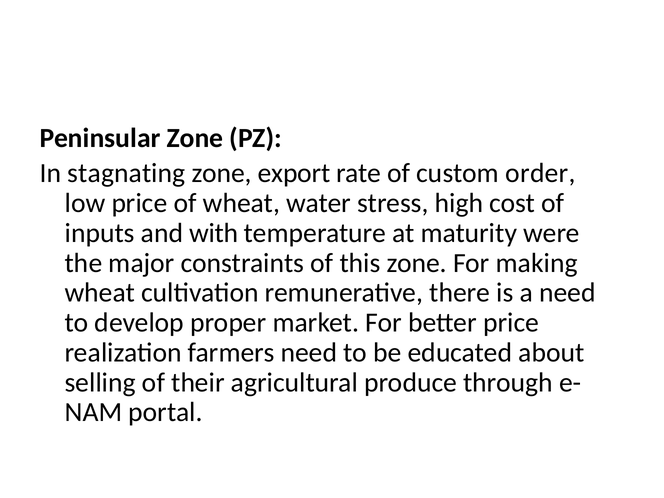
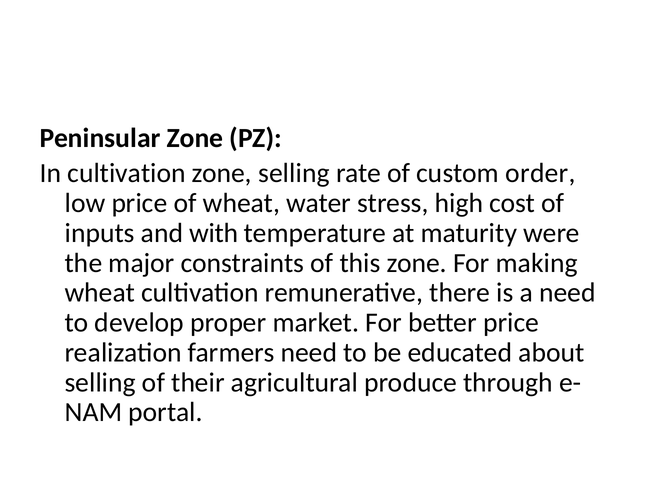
In stagnating: stagnating -> cultivation
zone export: export -> selling
